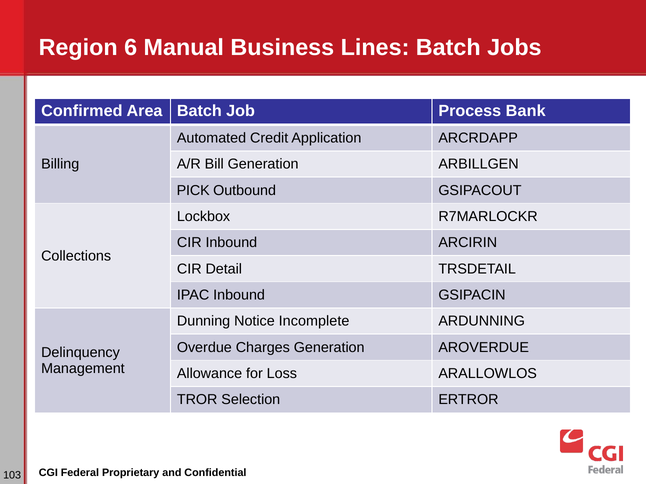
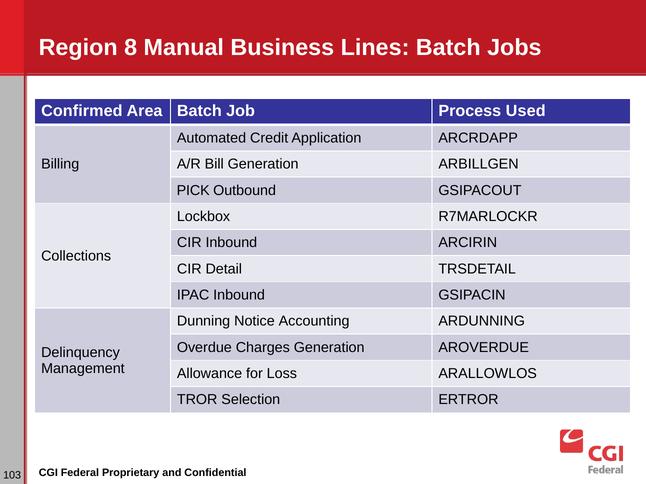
6: 6 -> 8
Bank: Bank -> Used
Incomplete: Incomplete -> Accounting
